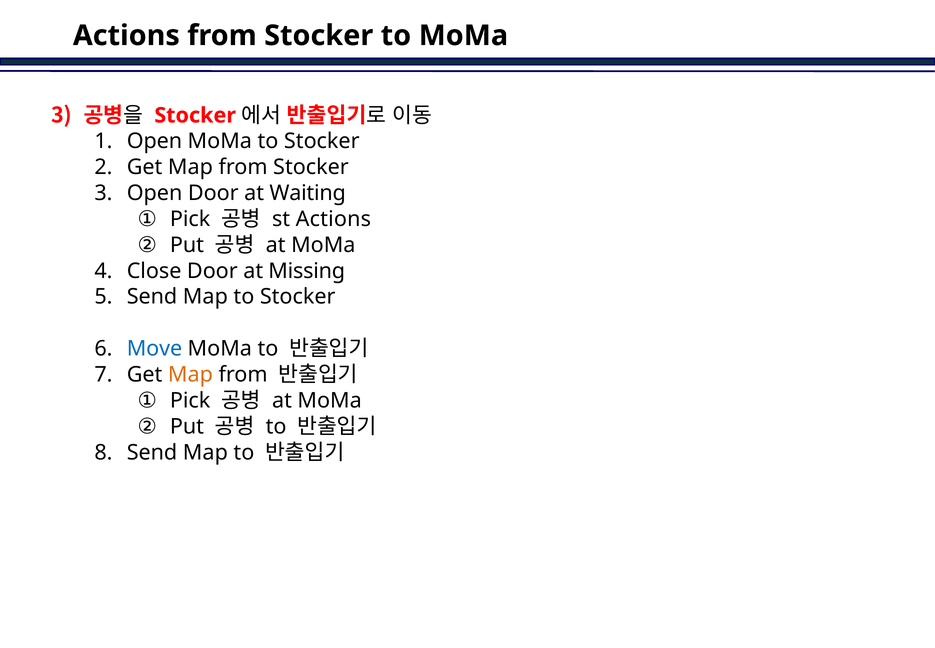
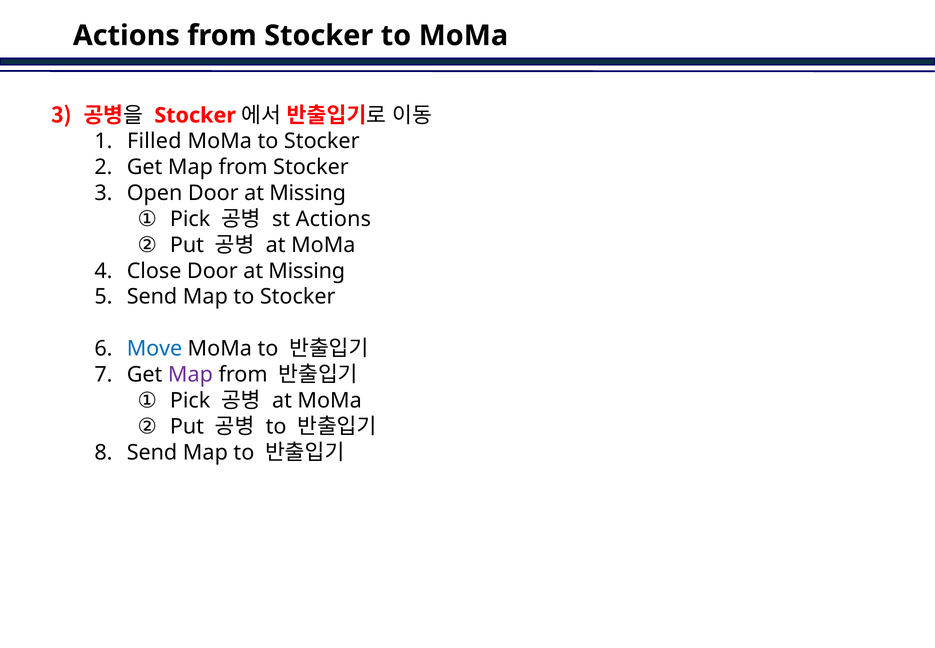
Open at (154, 141): Open -> Filled
Open Door at Waiting: Waiting -> Missing
Map at (190, 374) colour: orange -> purple
